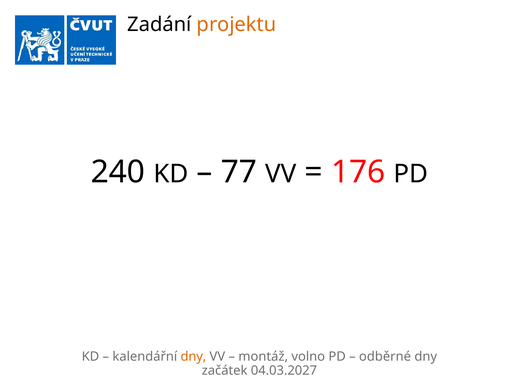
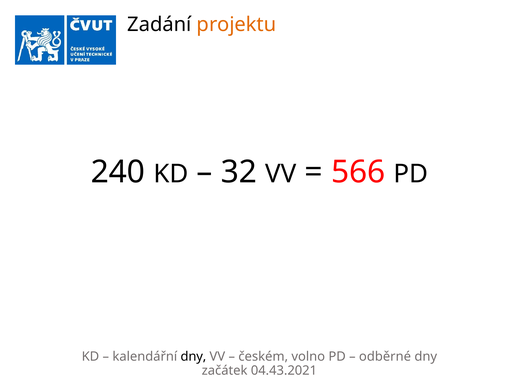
77: 77 -> 32
176: 176 -> 566
dny at (193, 357) colour: orange -> black
montáž: montáž -> českém
04.03.2027: 04.03.2027 -> 04.43.2021
